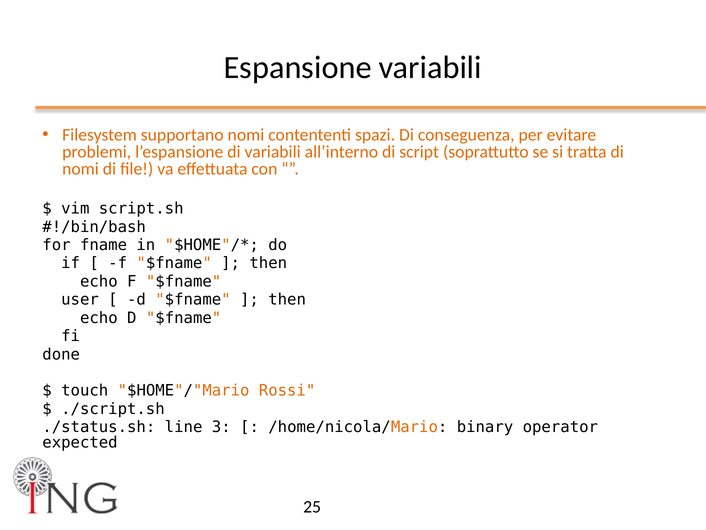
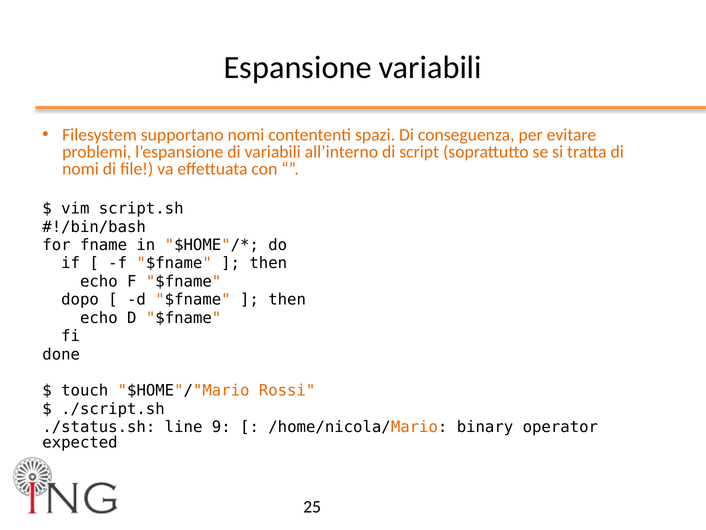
user: user -> dopo
3: 3 -> 9
